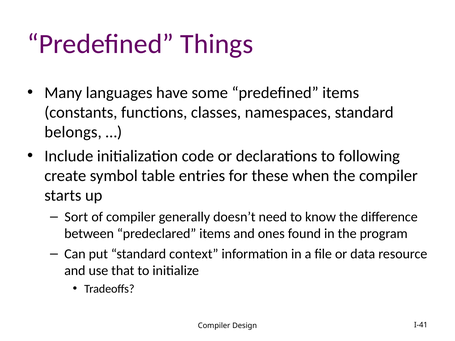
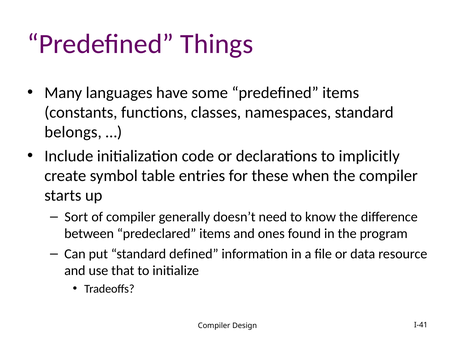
following: following -> implicitly
context: context -> defined
